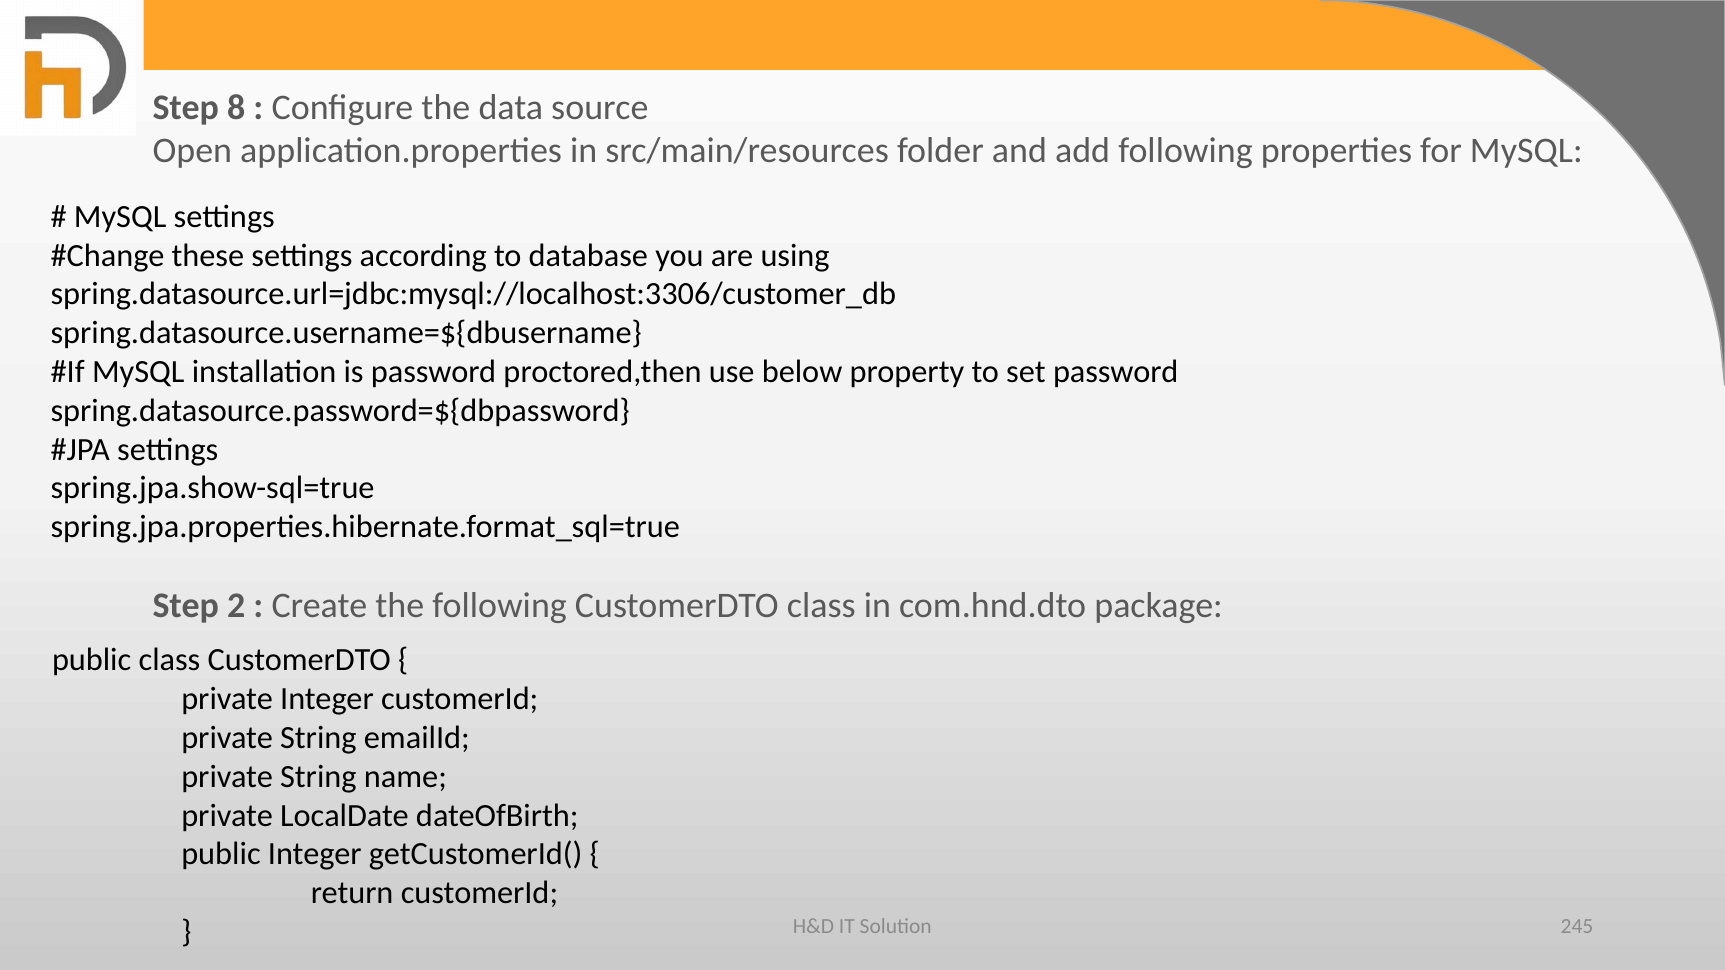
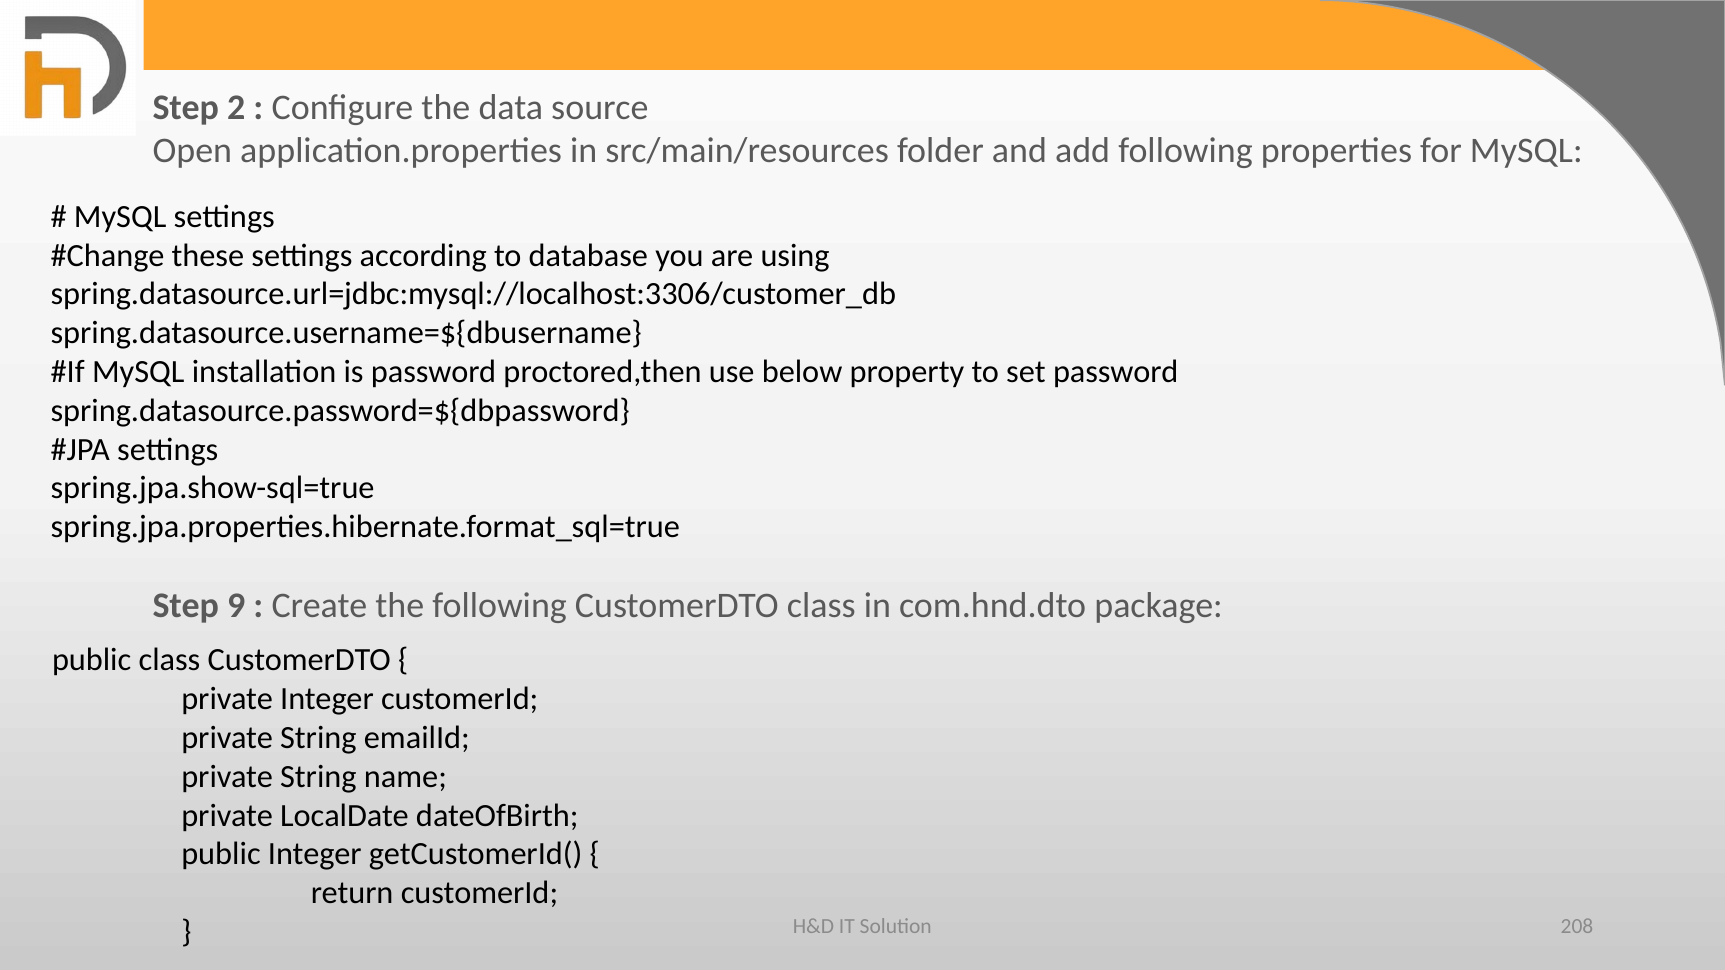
8: 8 -> 2
2: 2 -> 9
245: 245 -> 208
